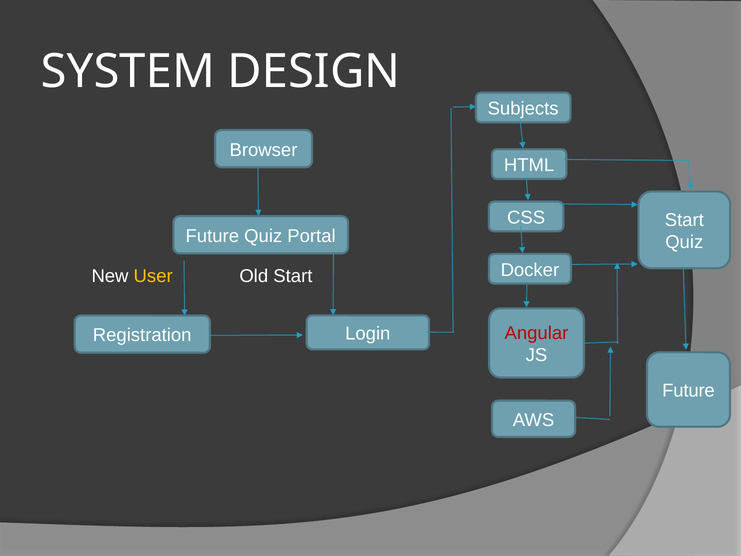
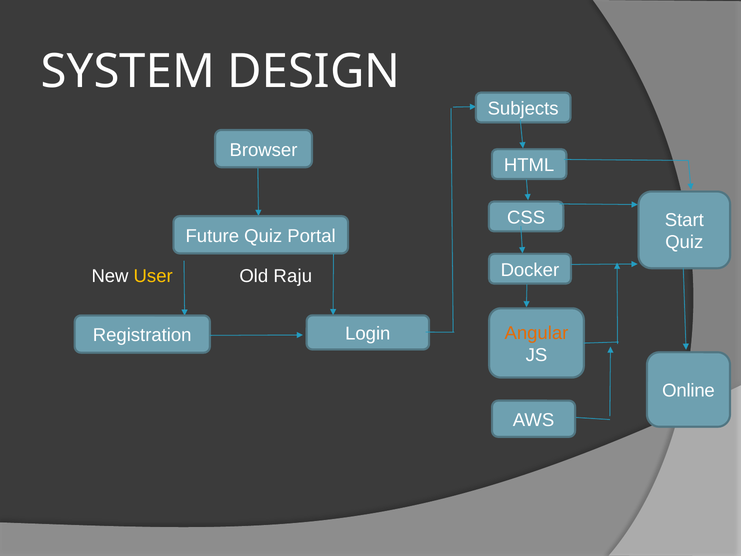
Old Start: Start -> Raju
Angular colour: red -> orange
Future at (688, 391): Future -> Online
